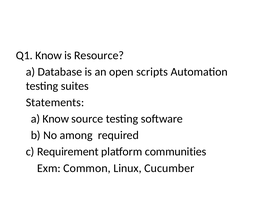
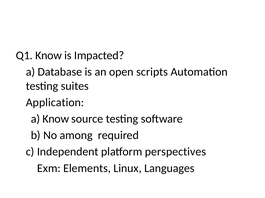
Resource: Resource -> Impacted
Statements: Statements -> Application
Requirement: Requirement -> Independent
communities: communities -> perspectives
Common: Common -> Elements
Cucumber: Cucumber -> Languages
